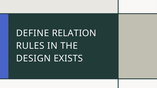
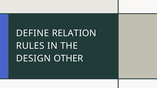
EXISTS: EXISTS -> OTHER
